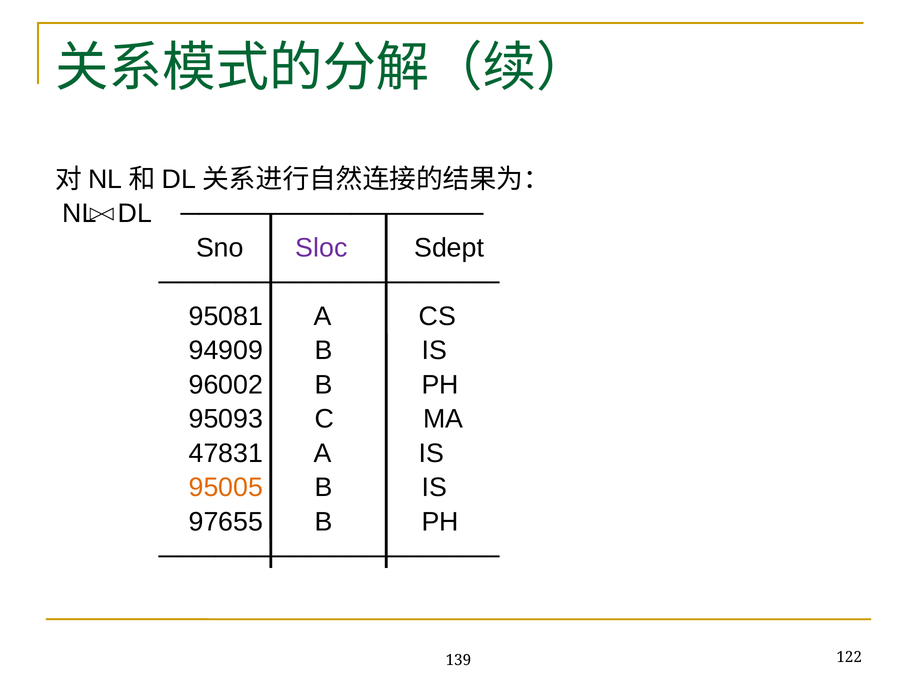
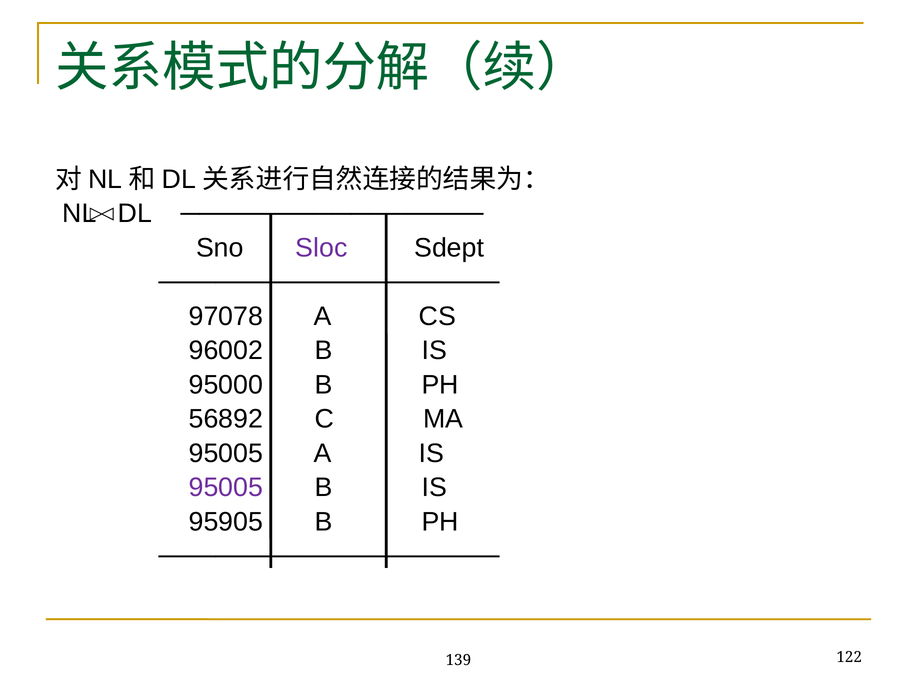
95081: 95081 -> 97078
94909: 94909 -> 96002
96002: 96002 -> 95000
95093: 95093 -> 56892
47831 at (226, 453): 47831 -> 95005
95005 at (226, 487) colour: orange -> purple
97655: 97655 -> 95905
